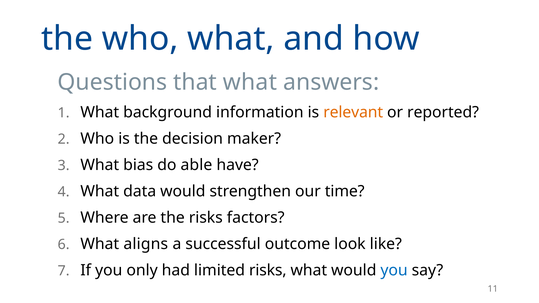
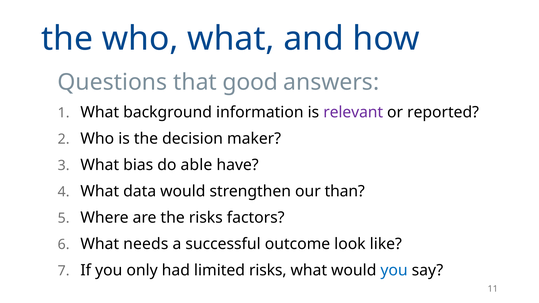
that what: what -> good
relevant colour: orange -> purple
time: time -> than
aligns: aligns -> needs
